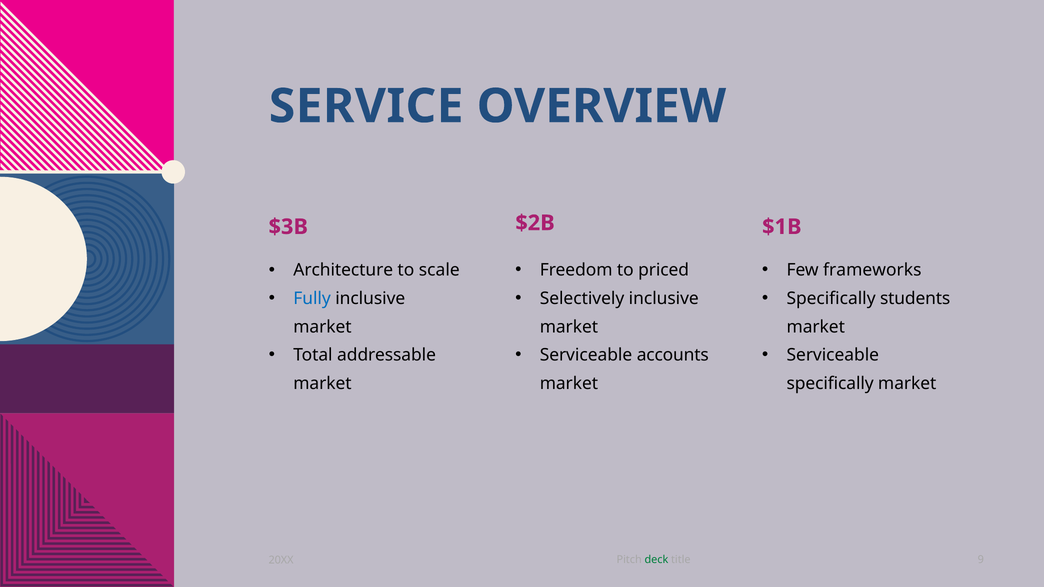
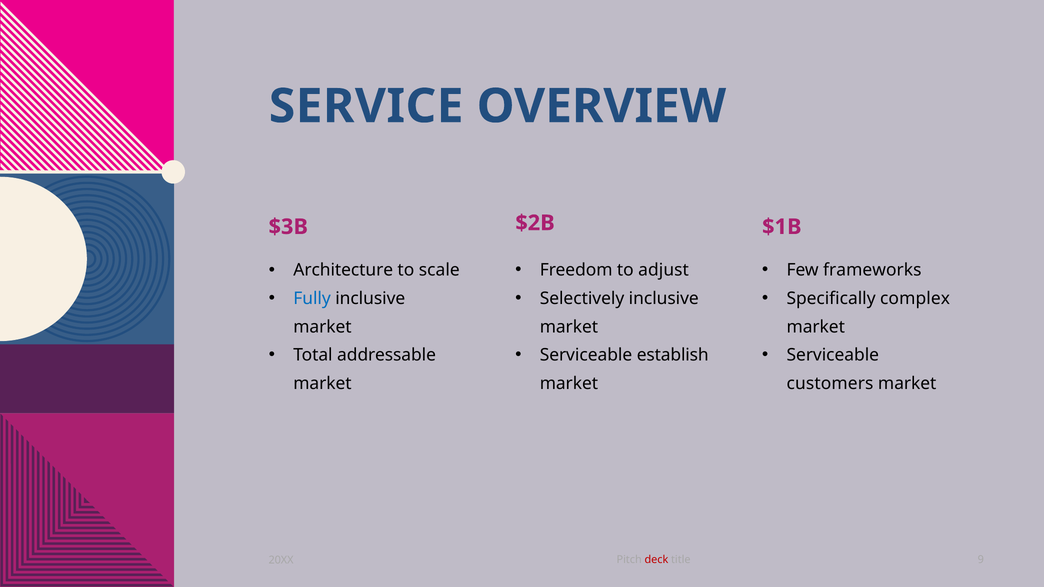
priced: priced -> adjust
students: students -> complex
accounts: accounts -> establish
specifically at (830, 383): specifically -> customers
deck colour: green -> red
